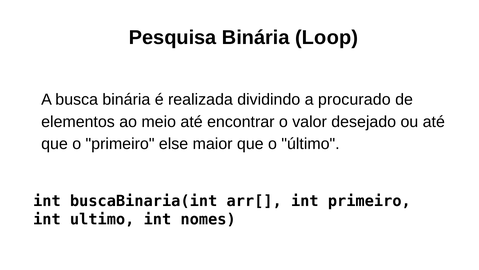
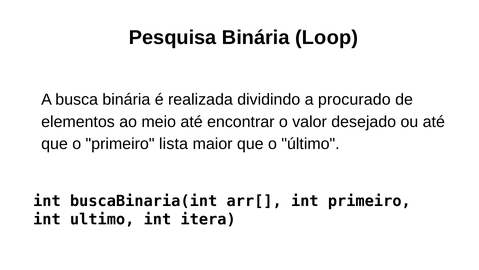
else: else -> lista
nomes: nomes -> itera
